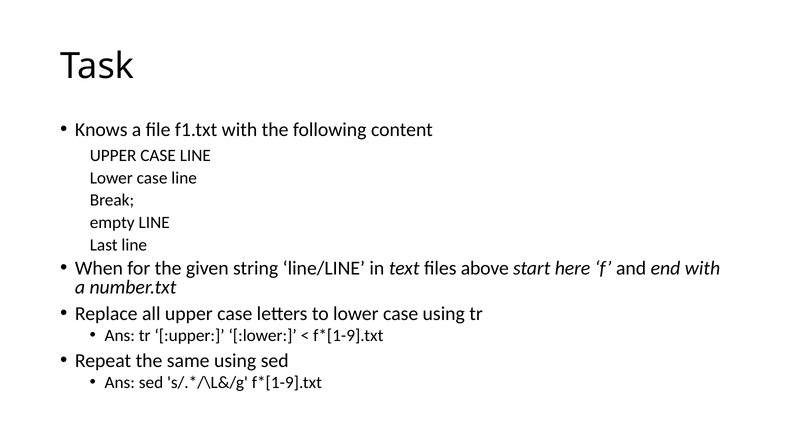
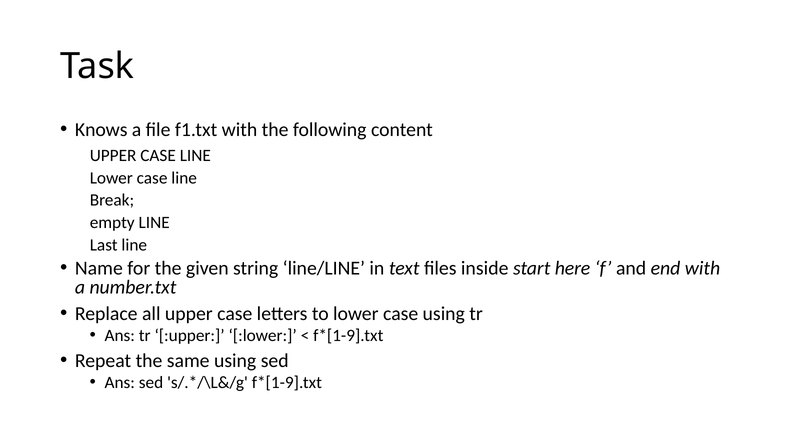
When: When -> Name
above: above -> inside
